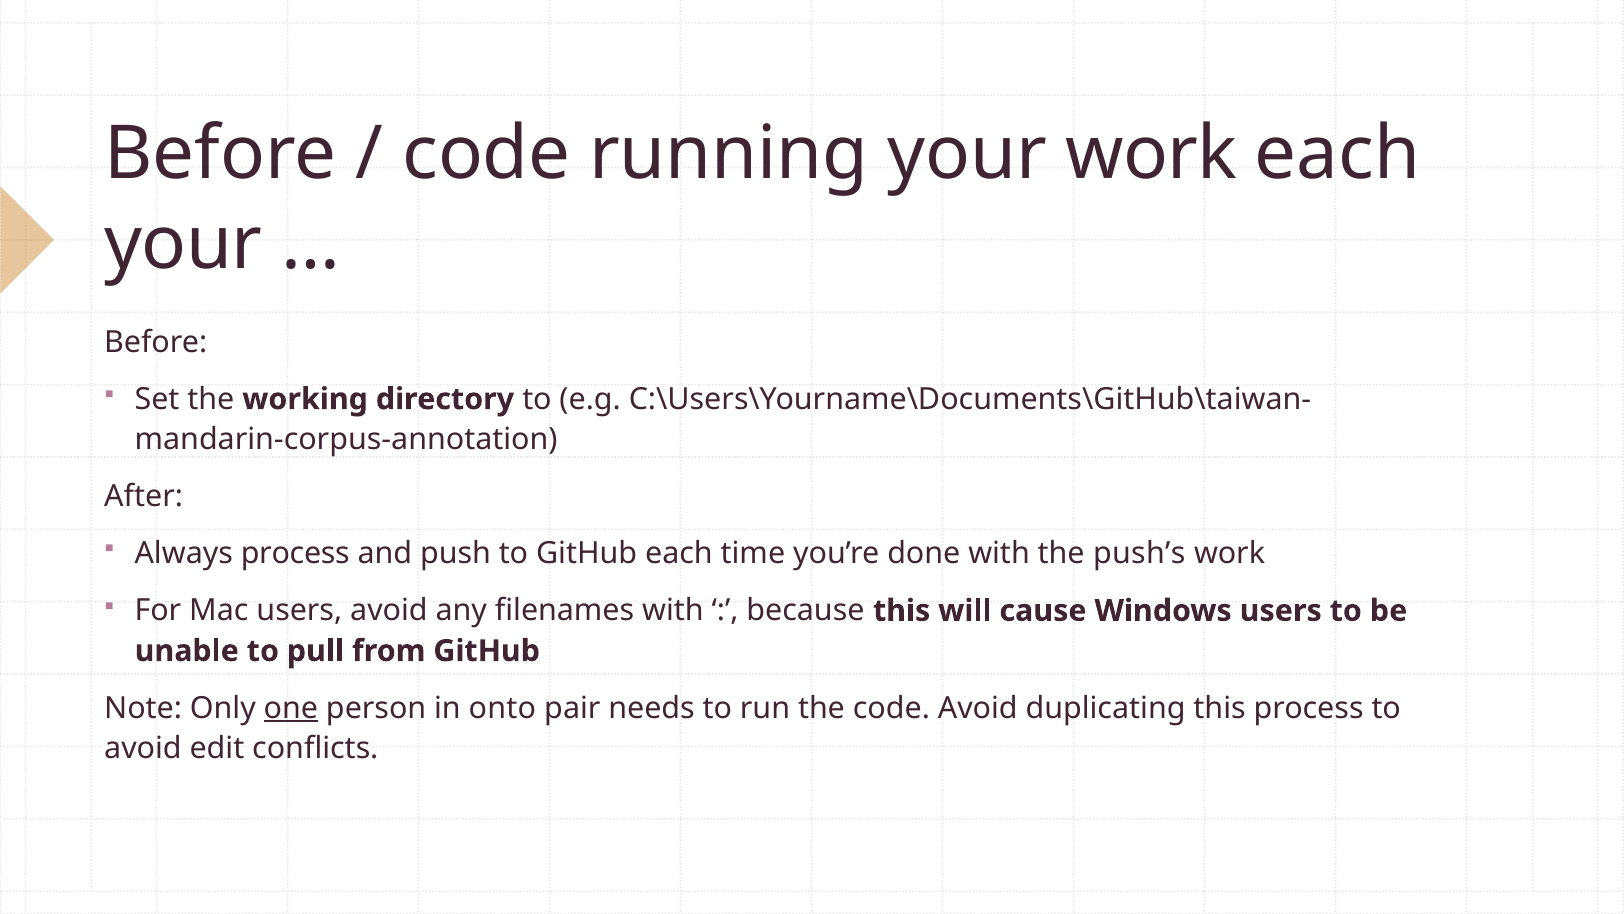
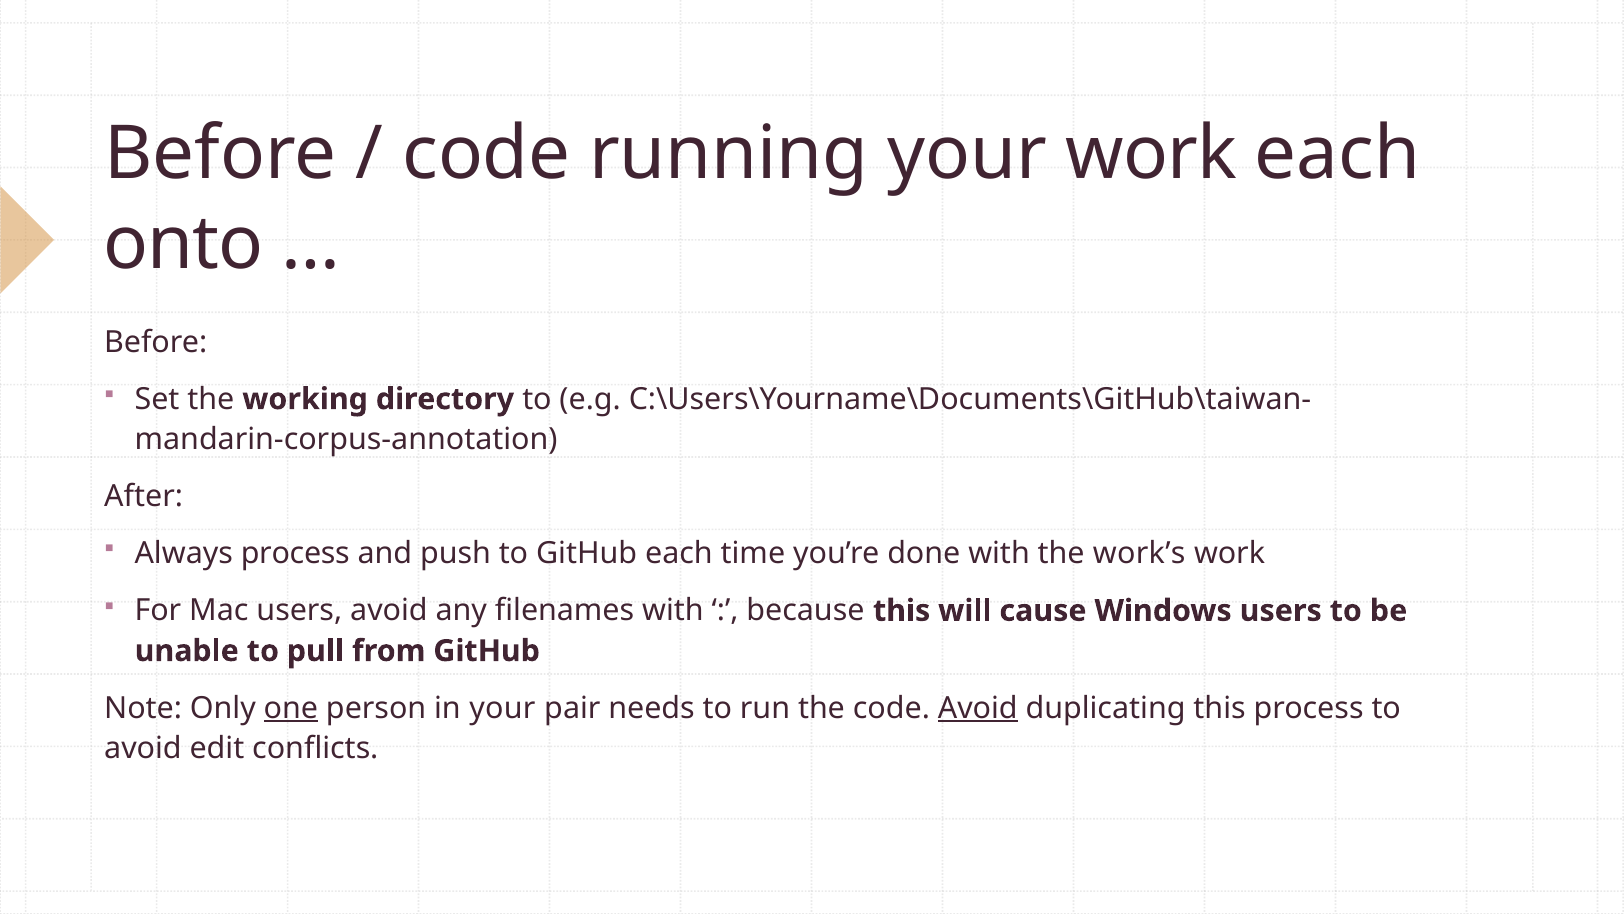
your at (183, 243): your -> onto
push’s: push’s -> work’s
in onto: onto -> your
Avoid at (978, 708) underline: none -> present
